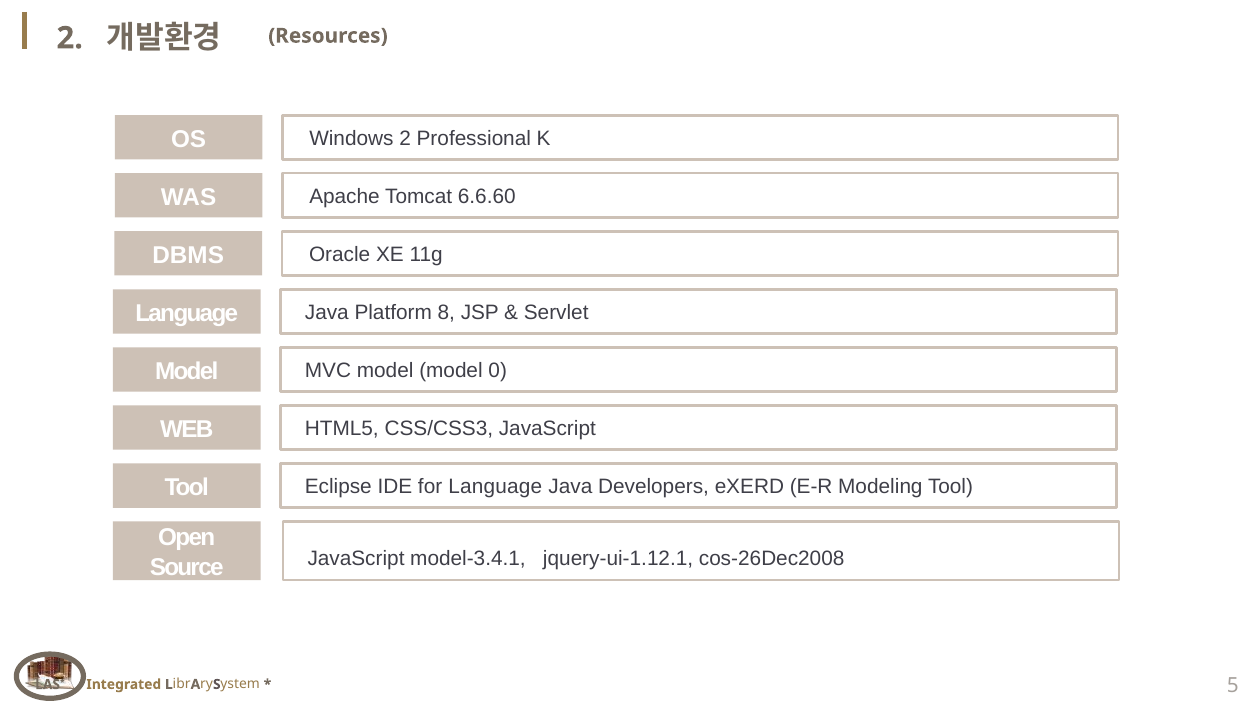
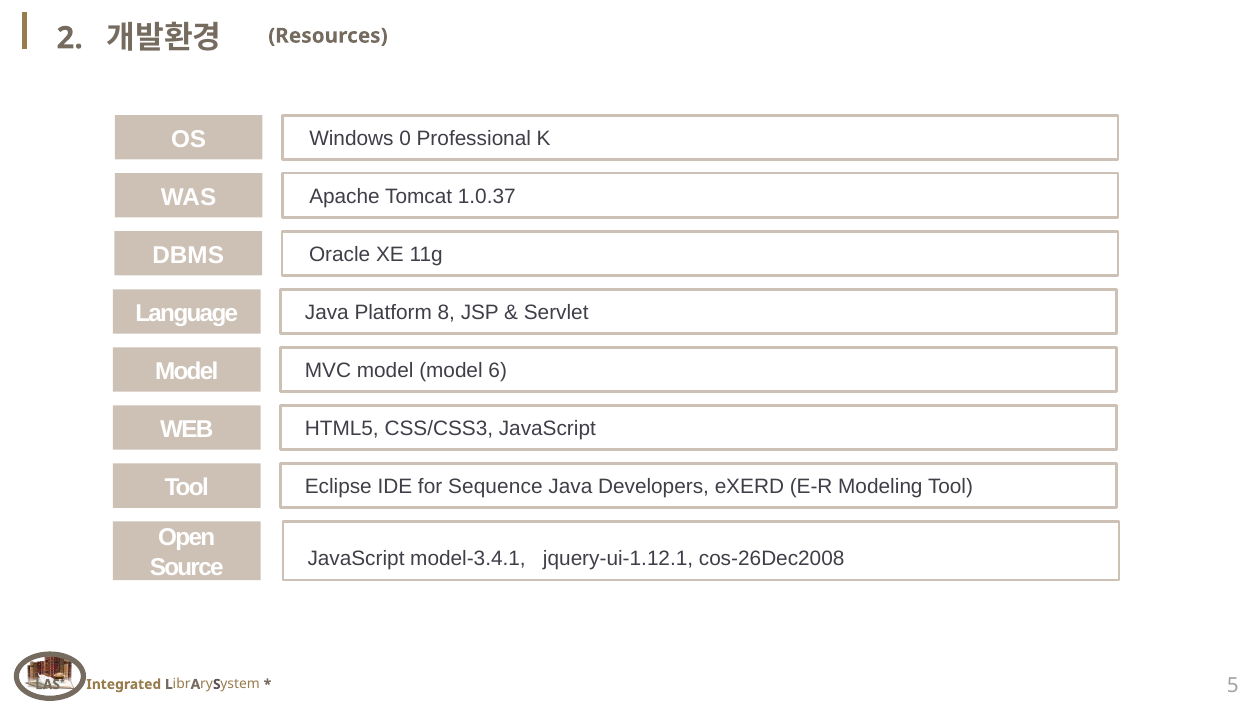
Windows 2: 2 -> 0
6.6.60: 6.6.60 -> 1.0.37
0: 0 -> 6
for Language: Language -> Sequence
